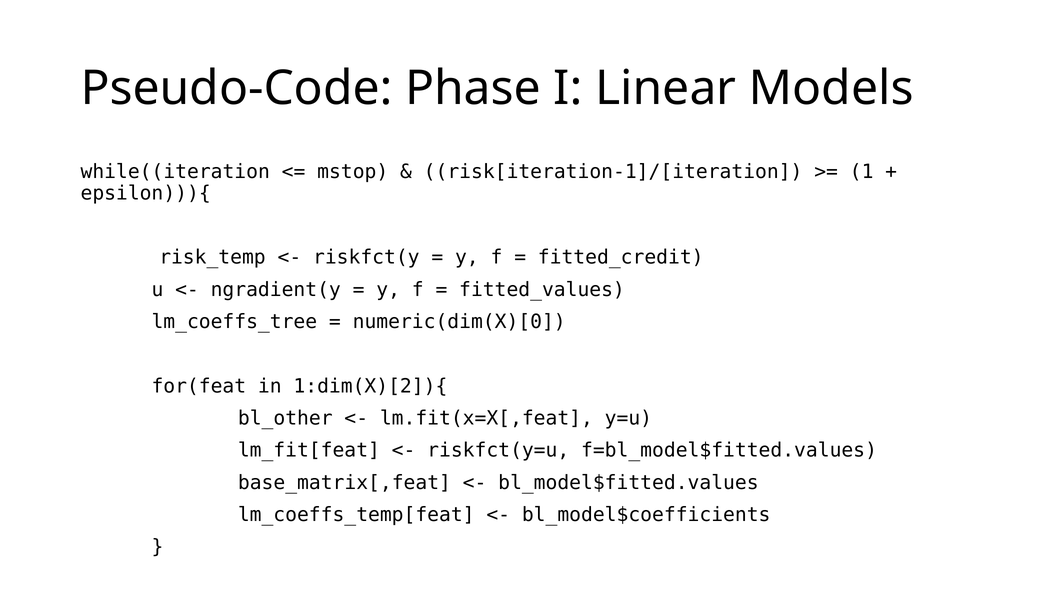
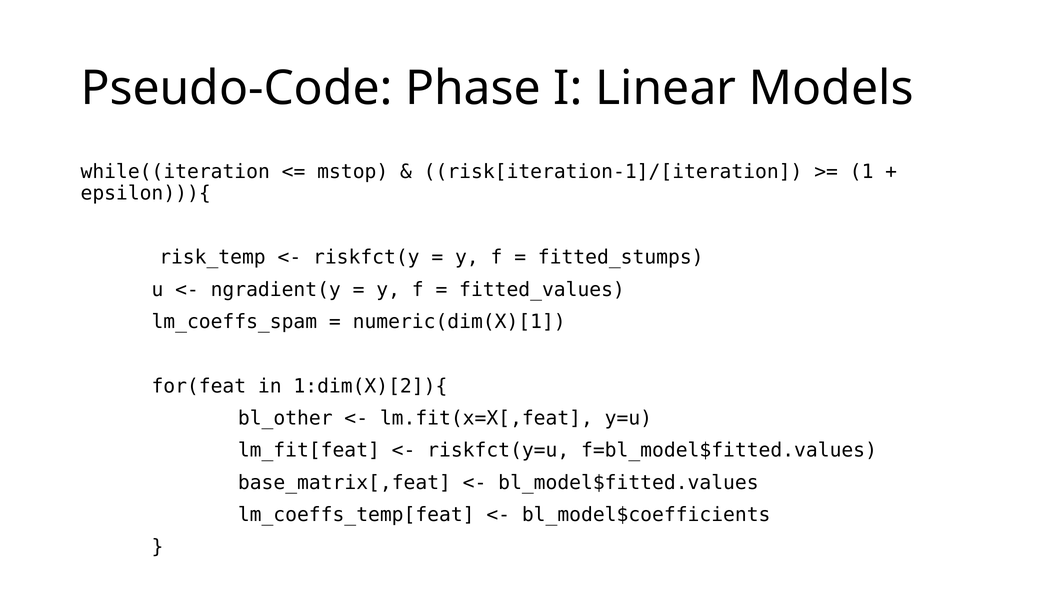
fitted_credit: fitted_credit -> fitted_stumps
lm_coeffs_tree: lm_coeffs_tree -> lm_coeffs_spam
numeric(dim(X)[0: numeric(dim(X)[0 -> numeric(dim(X)[1
